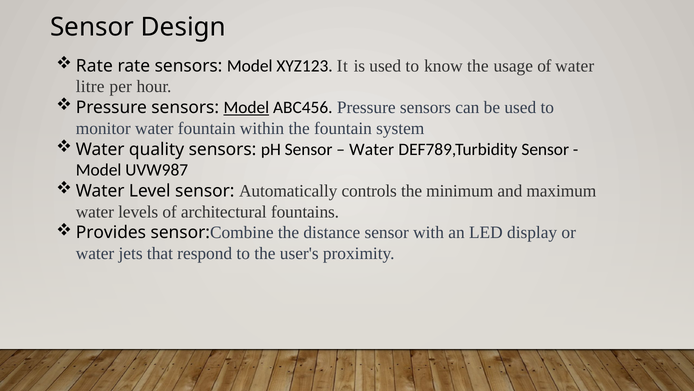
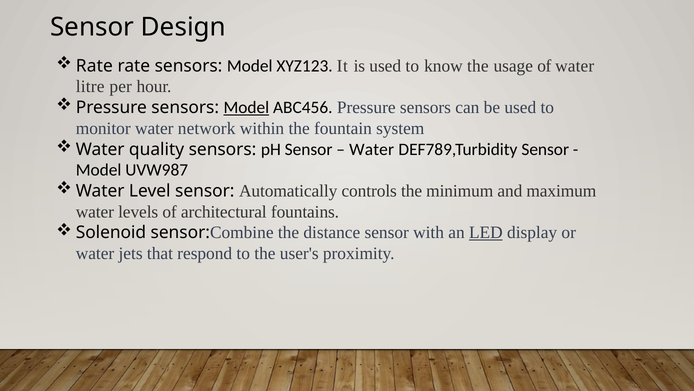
water fountain: fountain -> network
Provides: Provides -> Solenoid
LED underline: none -> present
